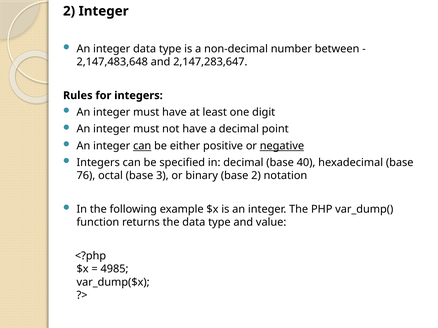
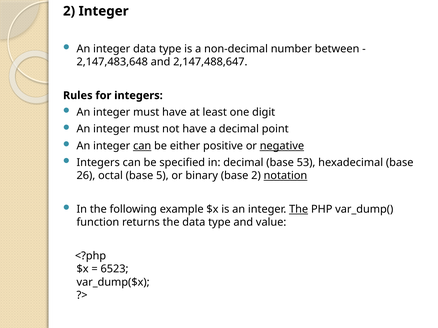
2,147,283,647: 2,147,283,647 -> 2,147,488,647
40: 40 -> 53
76: 76 -> 26
3: 3 -> 5
notation underline: none -> present
The at (299, 210) underline: none -> present
4985: 4985 -> 6523
